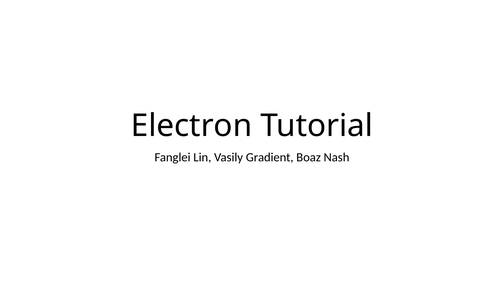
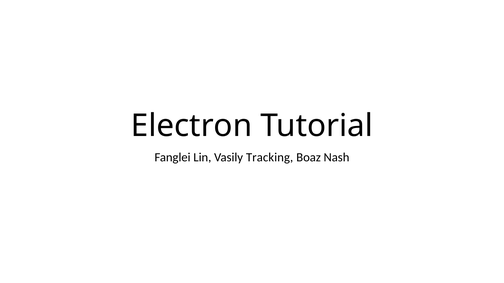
Gradient: Gradient -> Tracking
